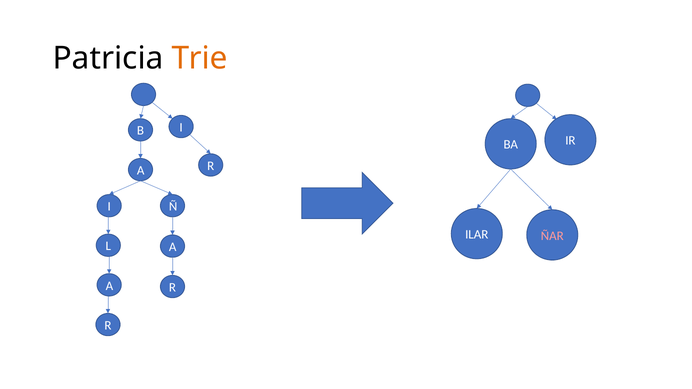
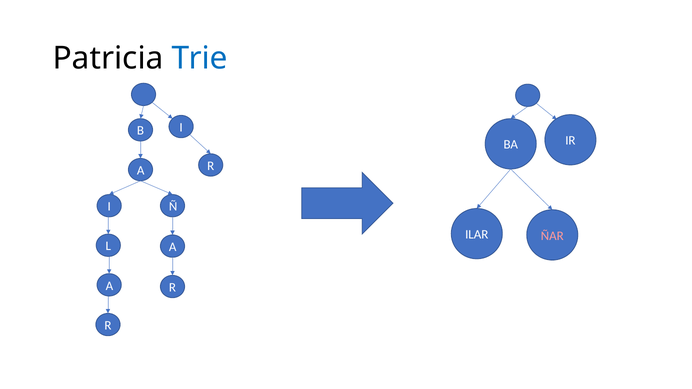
Trie colour: orange -> blue
